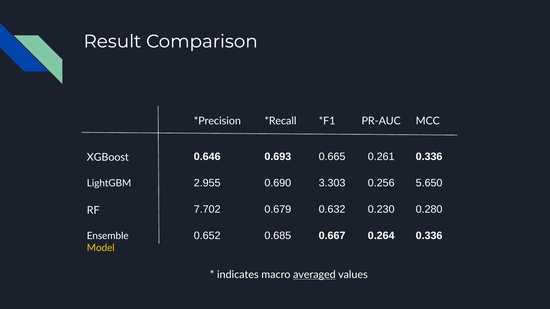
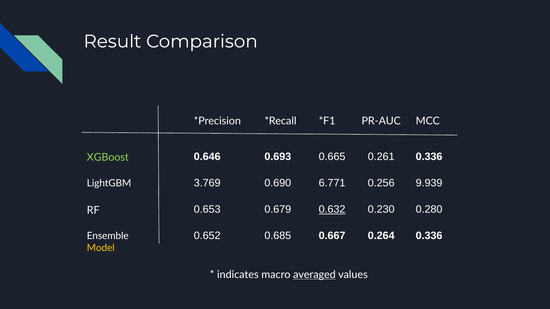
XGBoost colour: white -> light green
2.955: 2.955 -> 3.769
3.303: 3.303 -> 6.771
5.650: 5.650 -> 9.939
7.702: 7.702 -> 0.653
0.632 underline: none -> present
